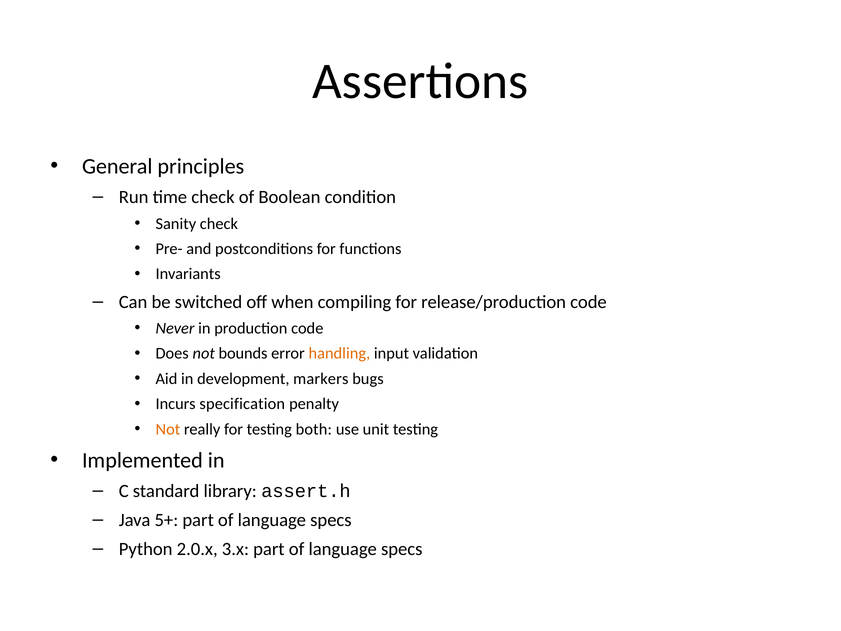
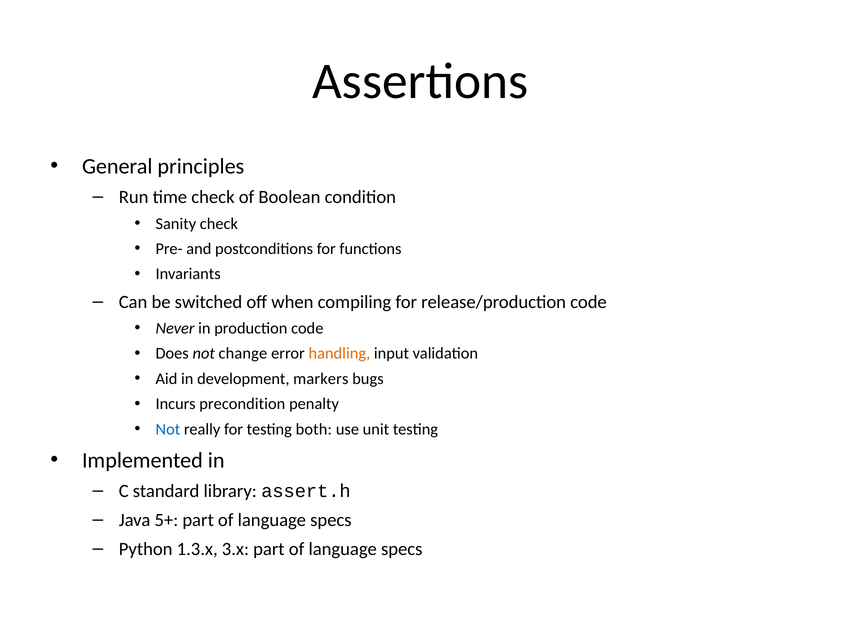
bounds: bounds -> change
specification: specification -> precondition
Not at (168, 429) colour: orange -> blue
2.0.x: 2.0.x -> 1.3.x
